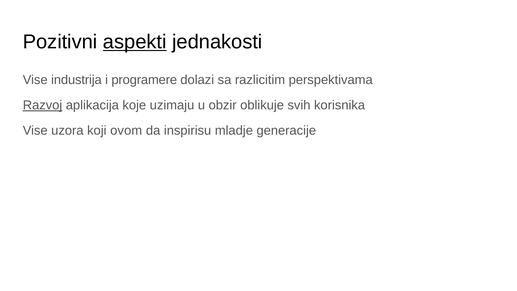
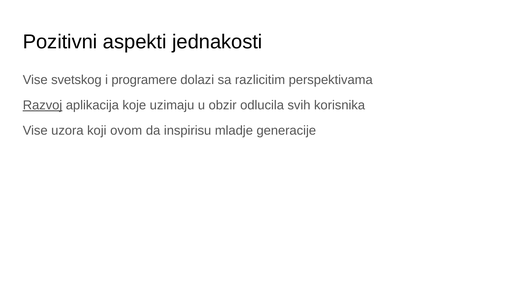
aspekti underline: present -> none
industrija: industrija -> svetskog
oblikuje: oblikuje -> odlucila
